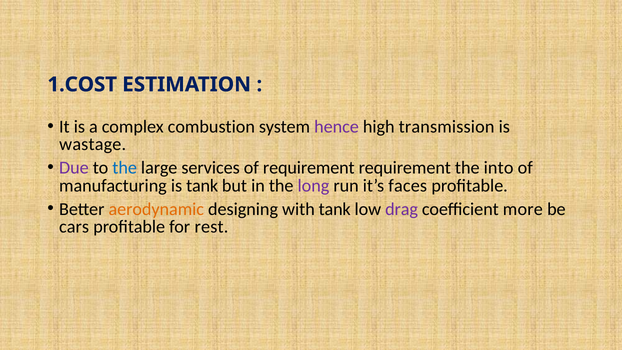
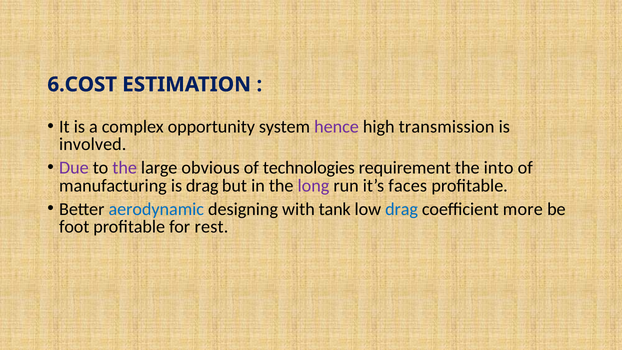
1.COST: 1.COST -> 6.COST
combustion: combustion -> opportunity
wastage: wastage -> involved
the at (125, 168) colour: blue -> purple
services: services -> obvious
of requirement: requirement -> technologies
is tank: tank -> drag
aerodynamic colour: orange -> blue
drag at (402, 209) colour: purple -> blue
cars: cars -> foot
